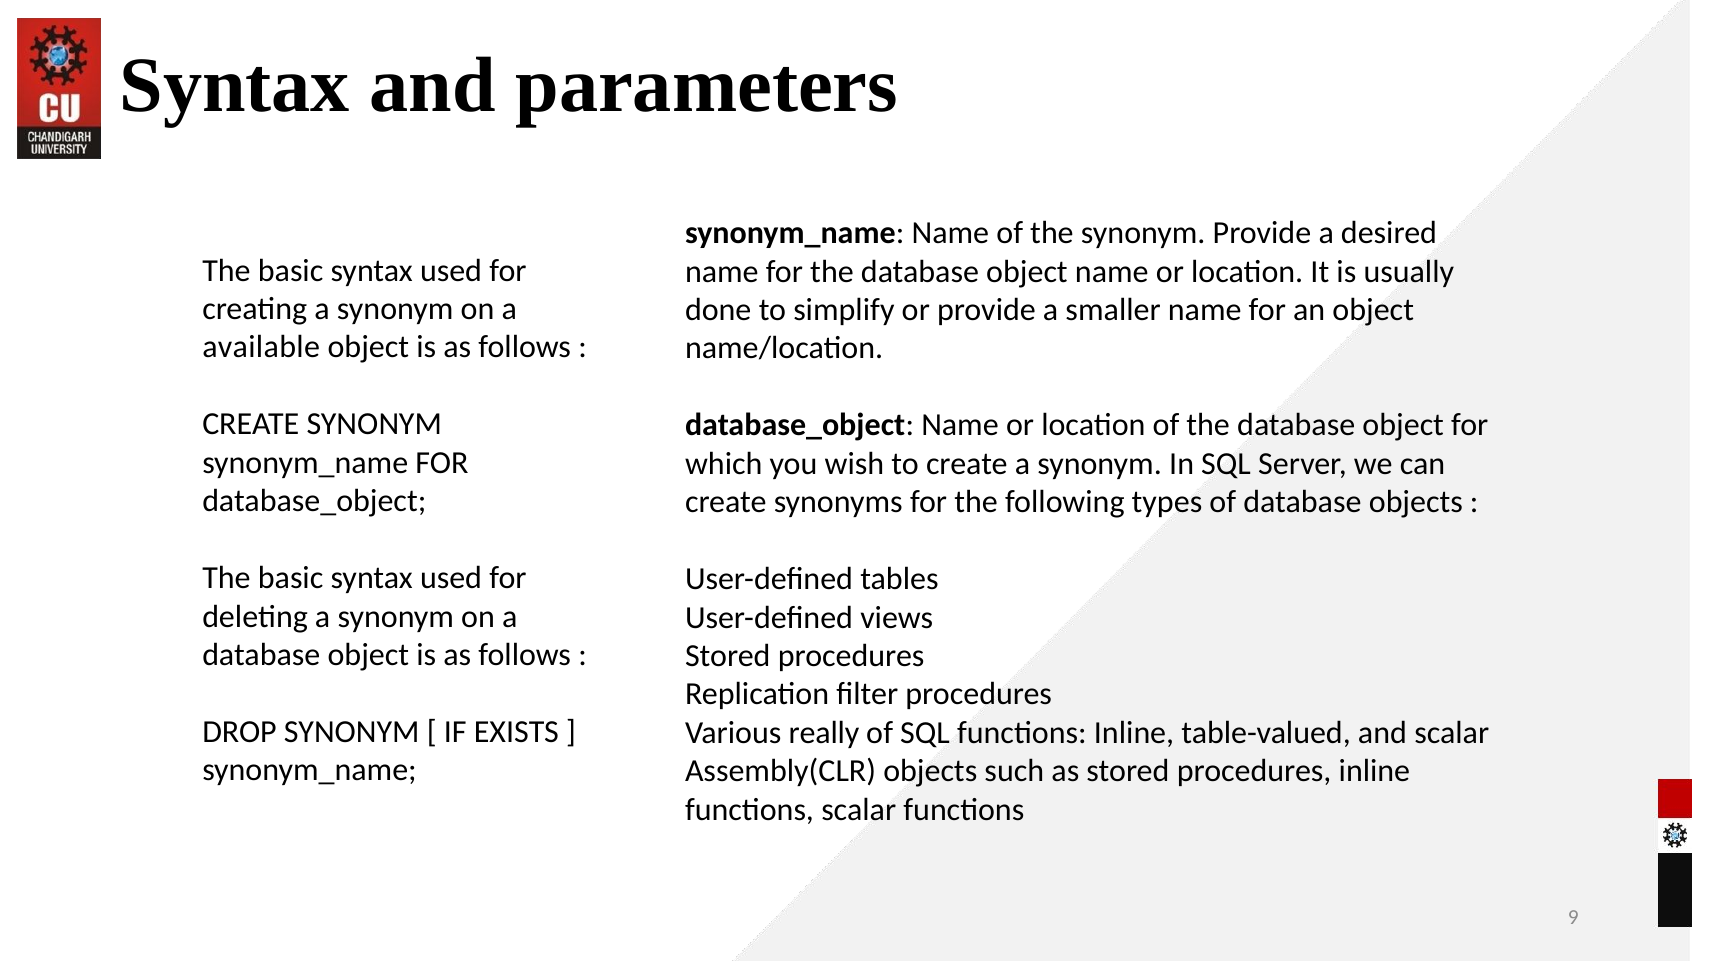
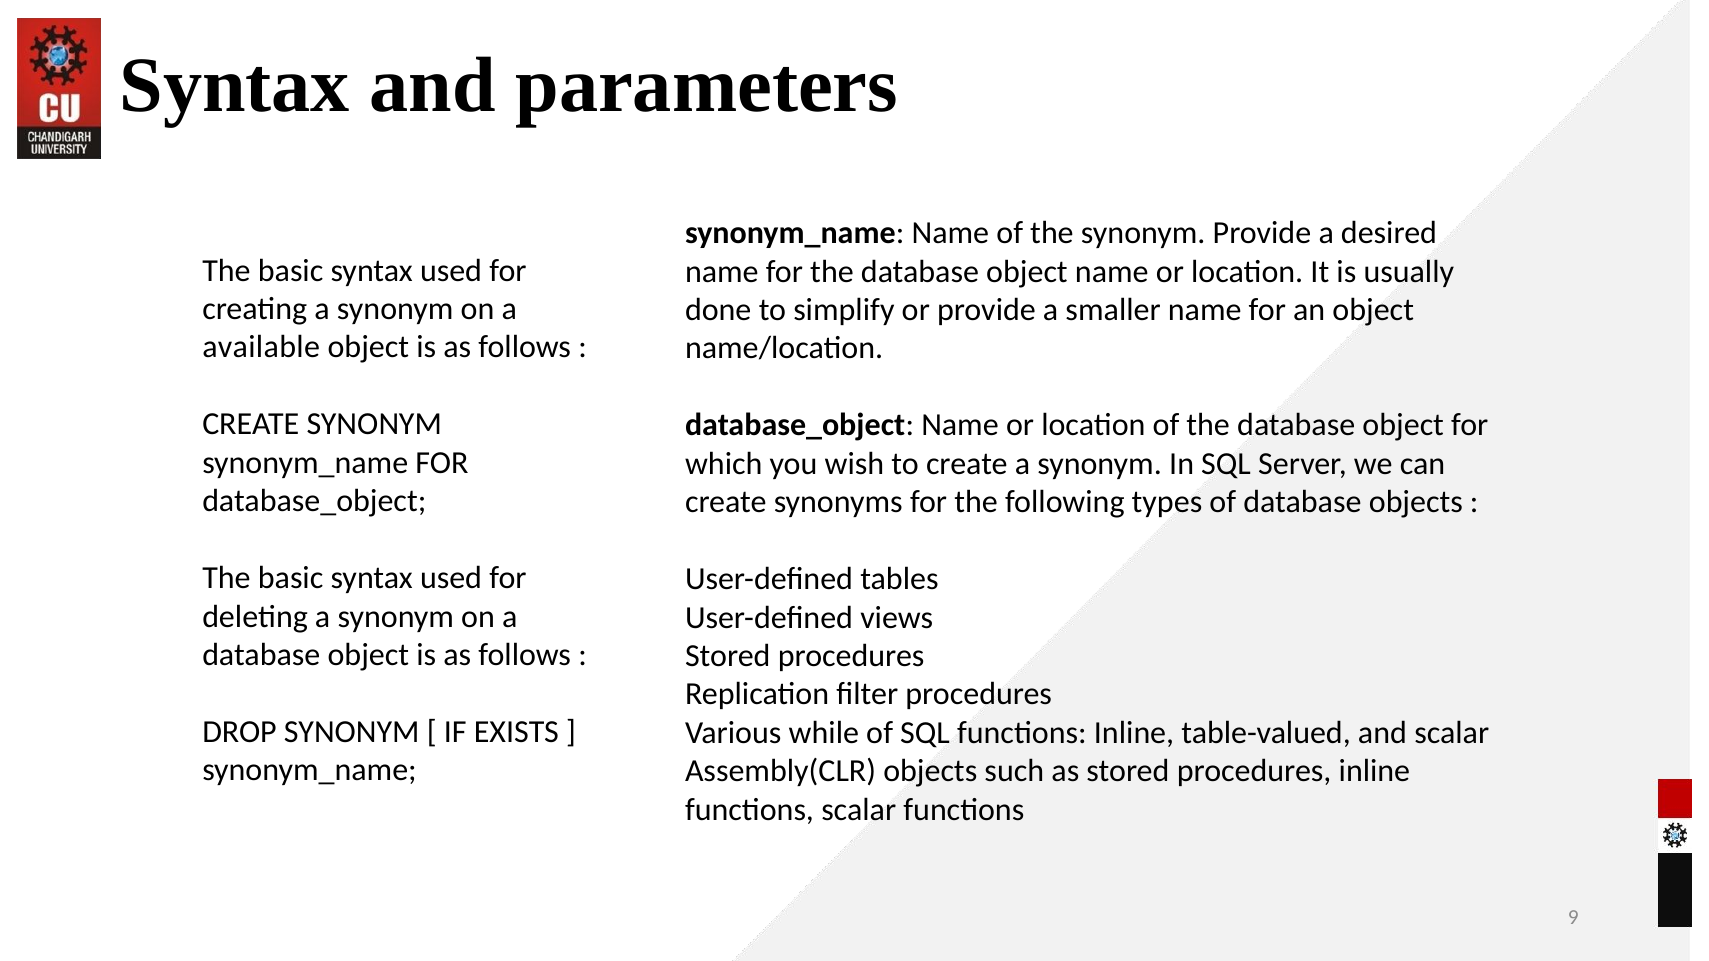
really: really -> while
